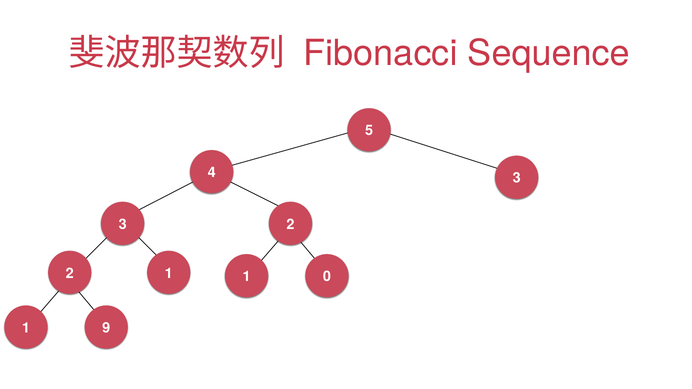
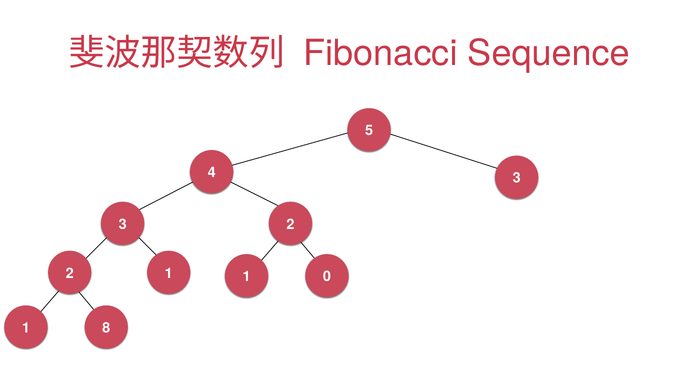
9: 9 -> 8
